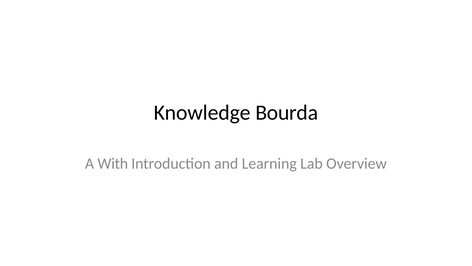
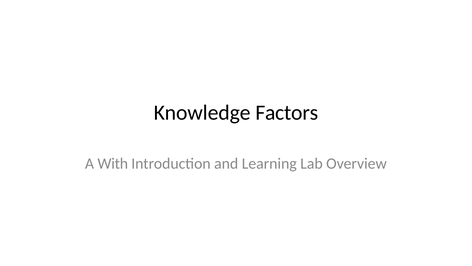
Bourda: Bourda -> Factors
